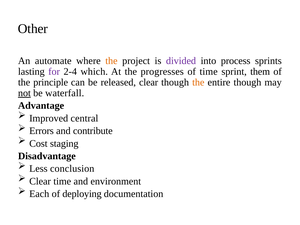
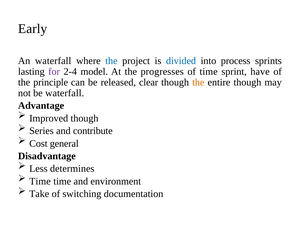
Other: Other -> Early
An automate: automate -> waterfall
the at (111, 61) colour: orange -> blue
divided colour: purple -> blue
which: which -> model
them: them -> have
not underline: present -> none
Improved central: central -> though
Errors: Errors -> Series
staging: staging -> general
conclusion: conclusion -> determines
Clear at (40, 181): Clear -> Time
Each: Each -> Take
deploying: deploying -> switching
